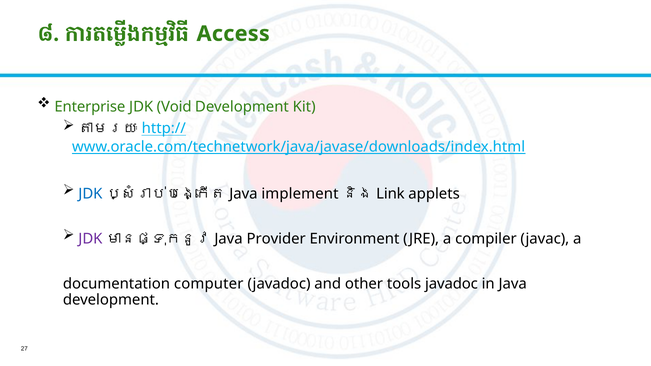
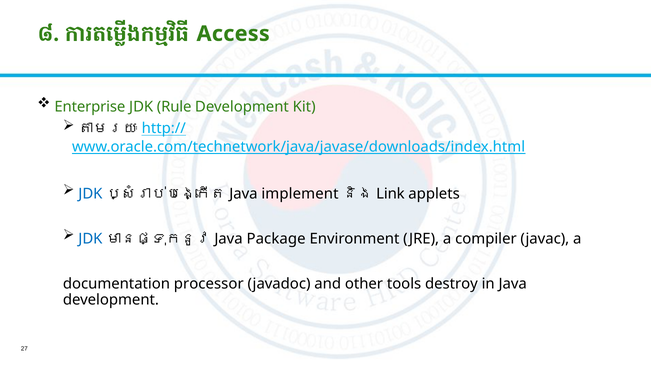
Void: Void -> Rule
JDK at (90, 239) colour: purple -> blue
Provider: Provider -> Package
computer: computer -> processor
tools javadoc: javadoc -> destroy
